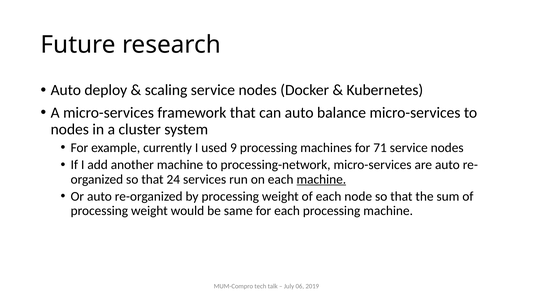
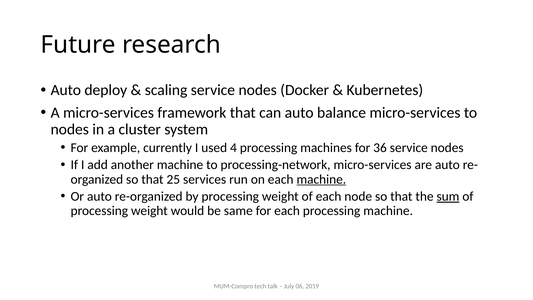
9: 9 -> 4
71: 71 -> 36
24: 24 -> 25
sum underline: none -> present
